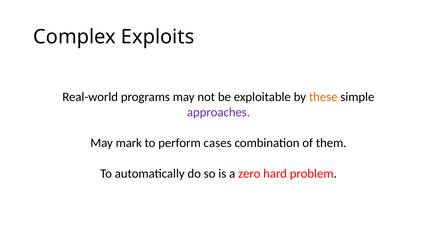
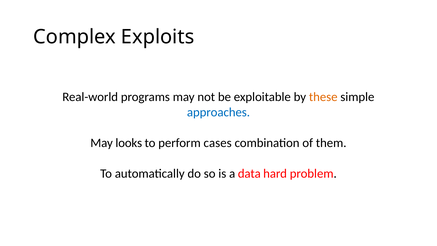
approaches colour: purple -> blue
mark: mark -> looks
zero: zero -> data
